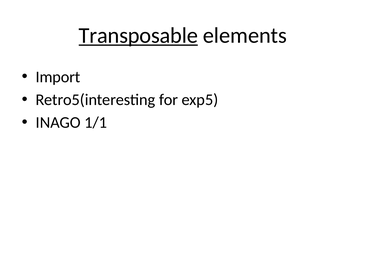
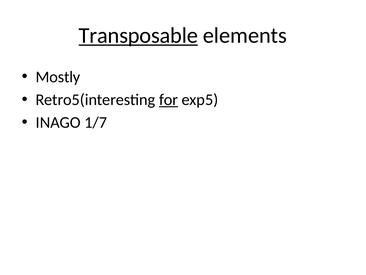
Import: Import -> Mostly
for underline: none -> present
1/1: 1/1 -> 1/7
